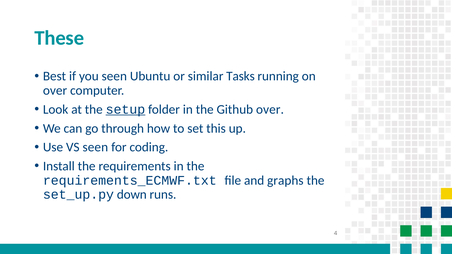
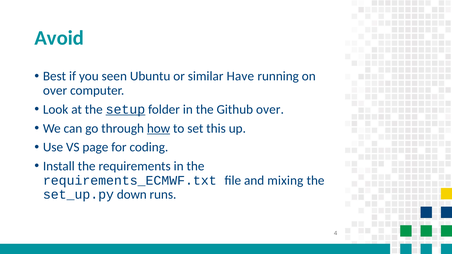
These: These -> Avoid
Tasks: Tasks -> Have
how underline: none -> present
VS seen: seen -> page
graphs: graphs -> mixing
